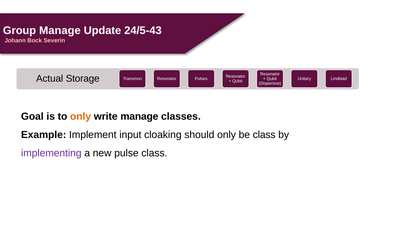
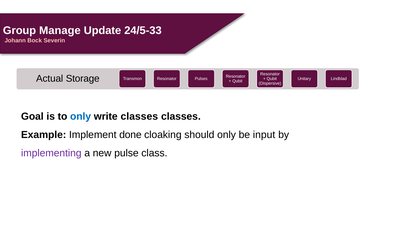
24/5-43: 24/5-43 -> 24/5-33
only at (81, 117) colour: orange -> blue
write manage: manage -> classes
input: input -> done
be class: class -> input
